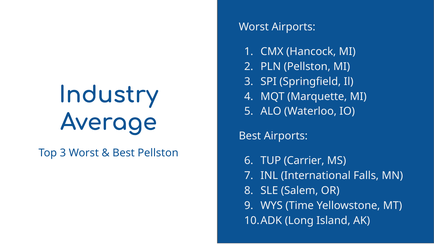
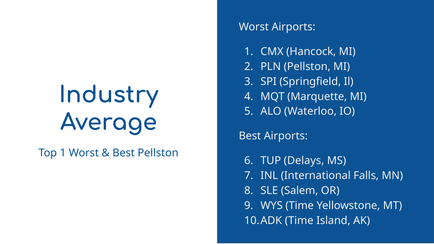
Top 3: 3 -> 1
Carrier: Carrier -> Delays
Long at (299, 221): Long -> Time
